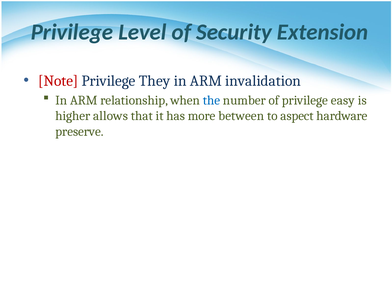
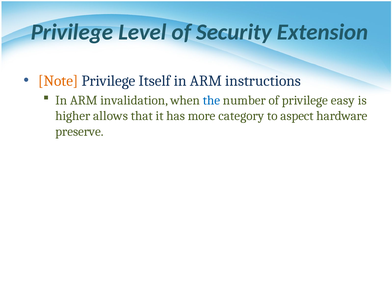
Note colour: red -> orange
They: They -> Itself
invalidation: invalidation -> instructions
relationship: relationship -> invalidation
between: between -> category
